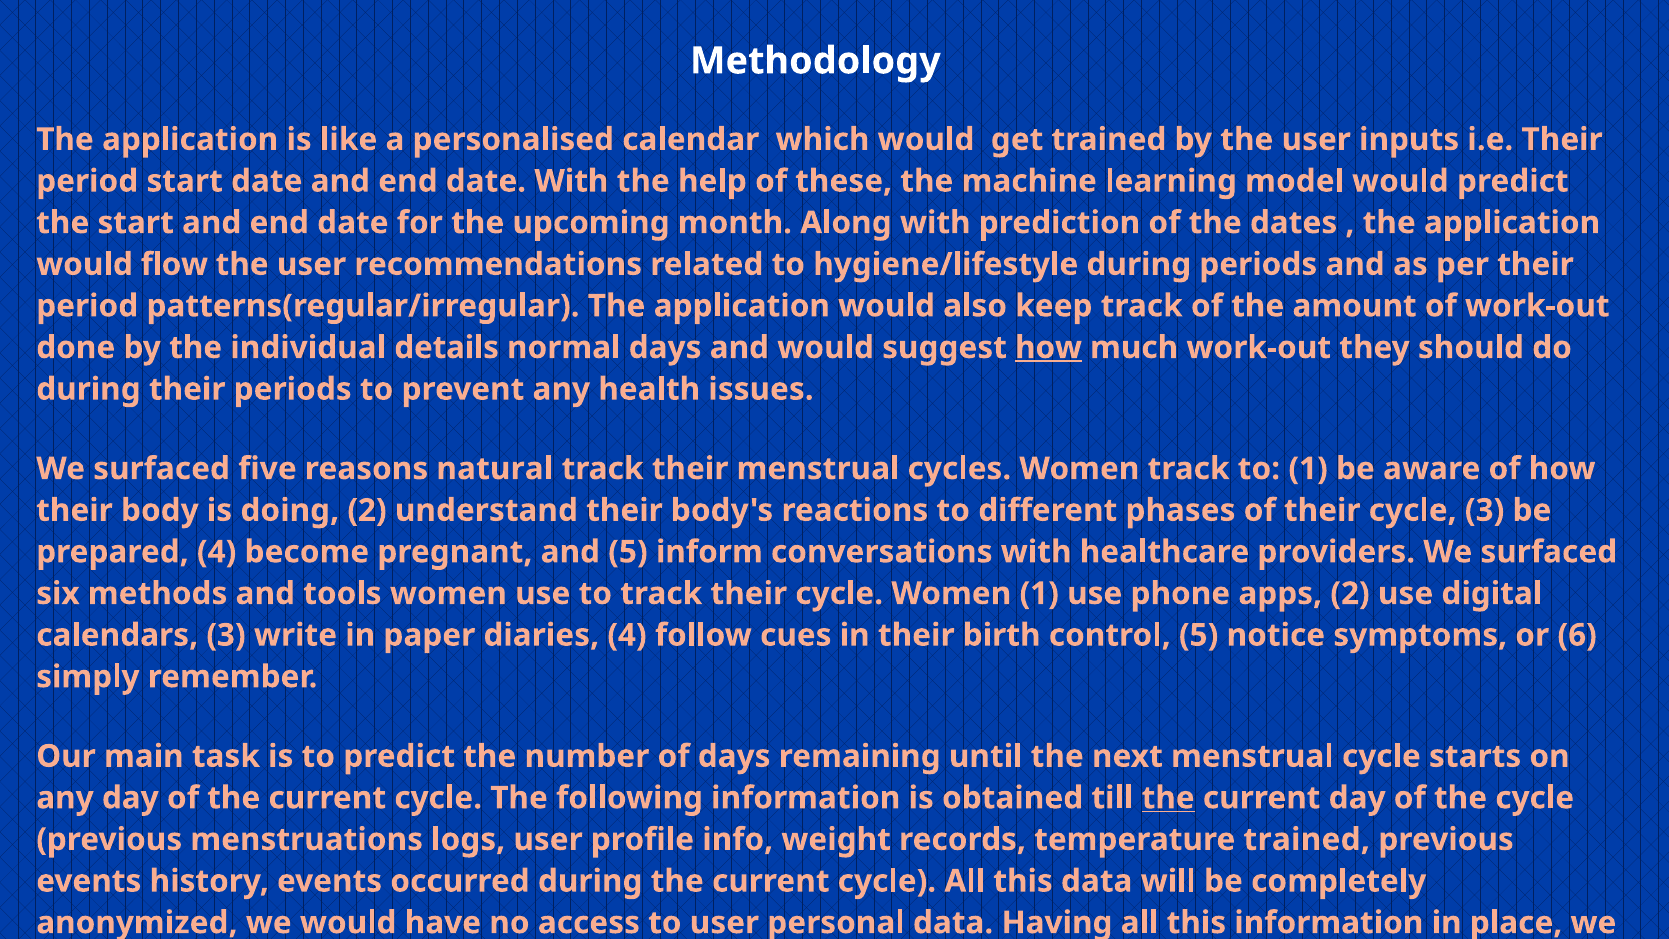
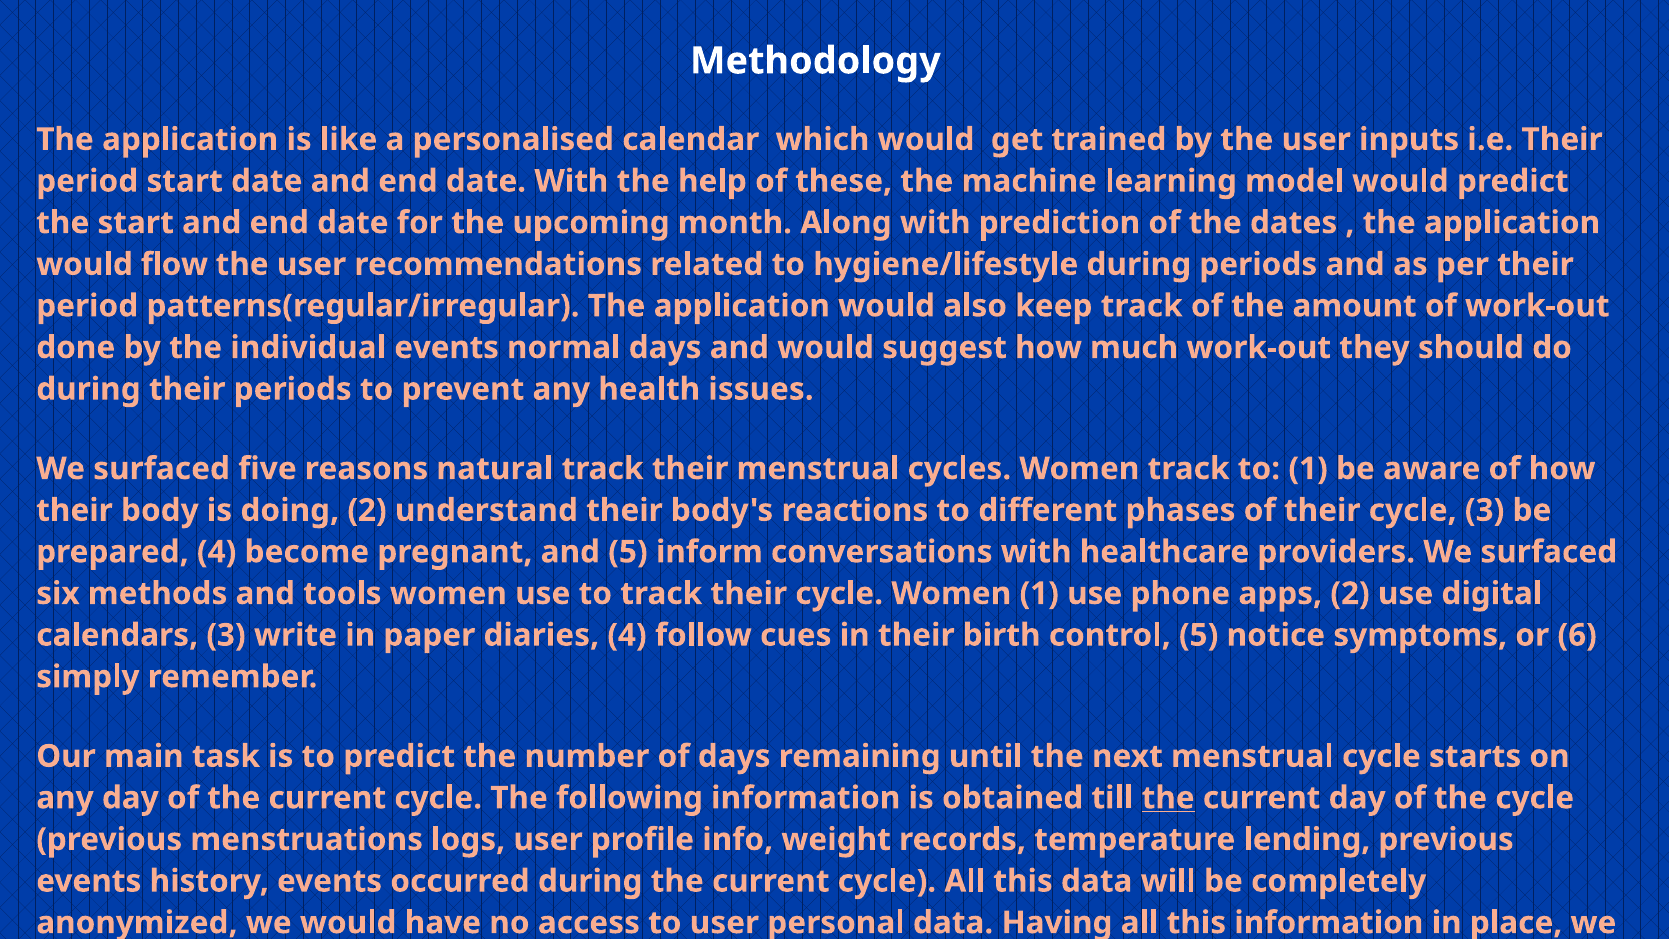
individual details: details -> events
how at (1049, 348) underline: present -> none
temperature trained: trained -> lending
